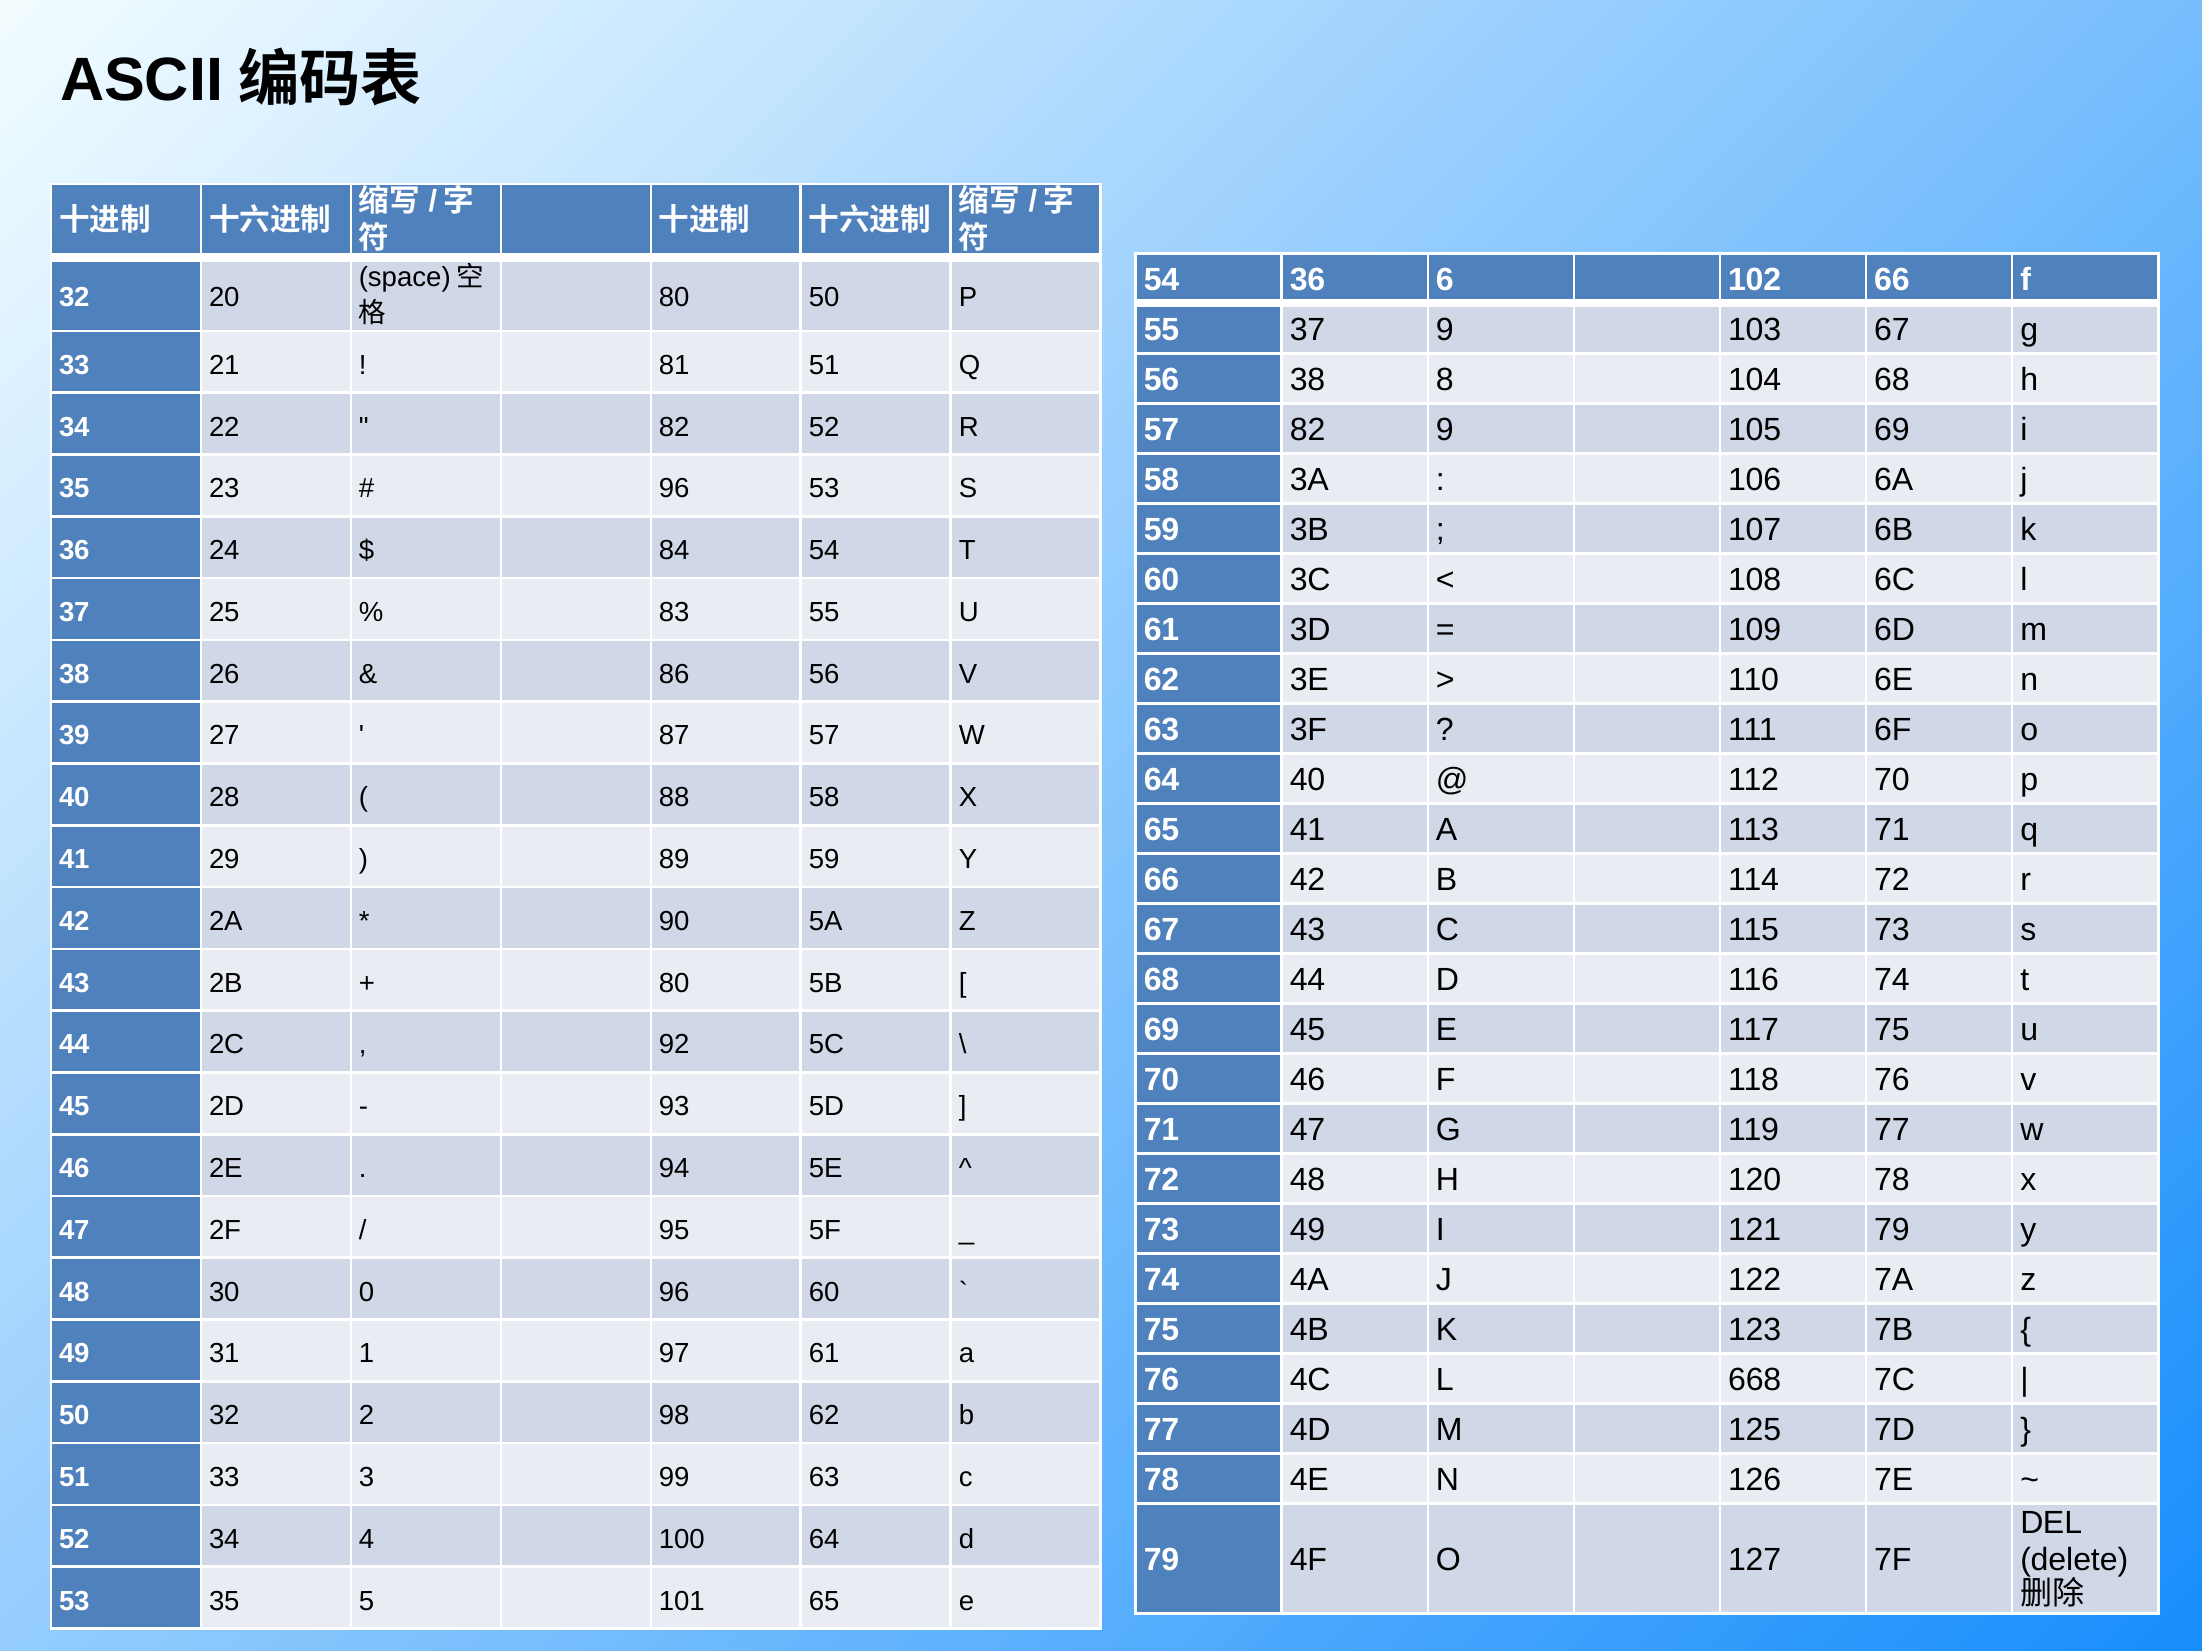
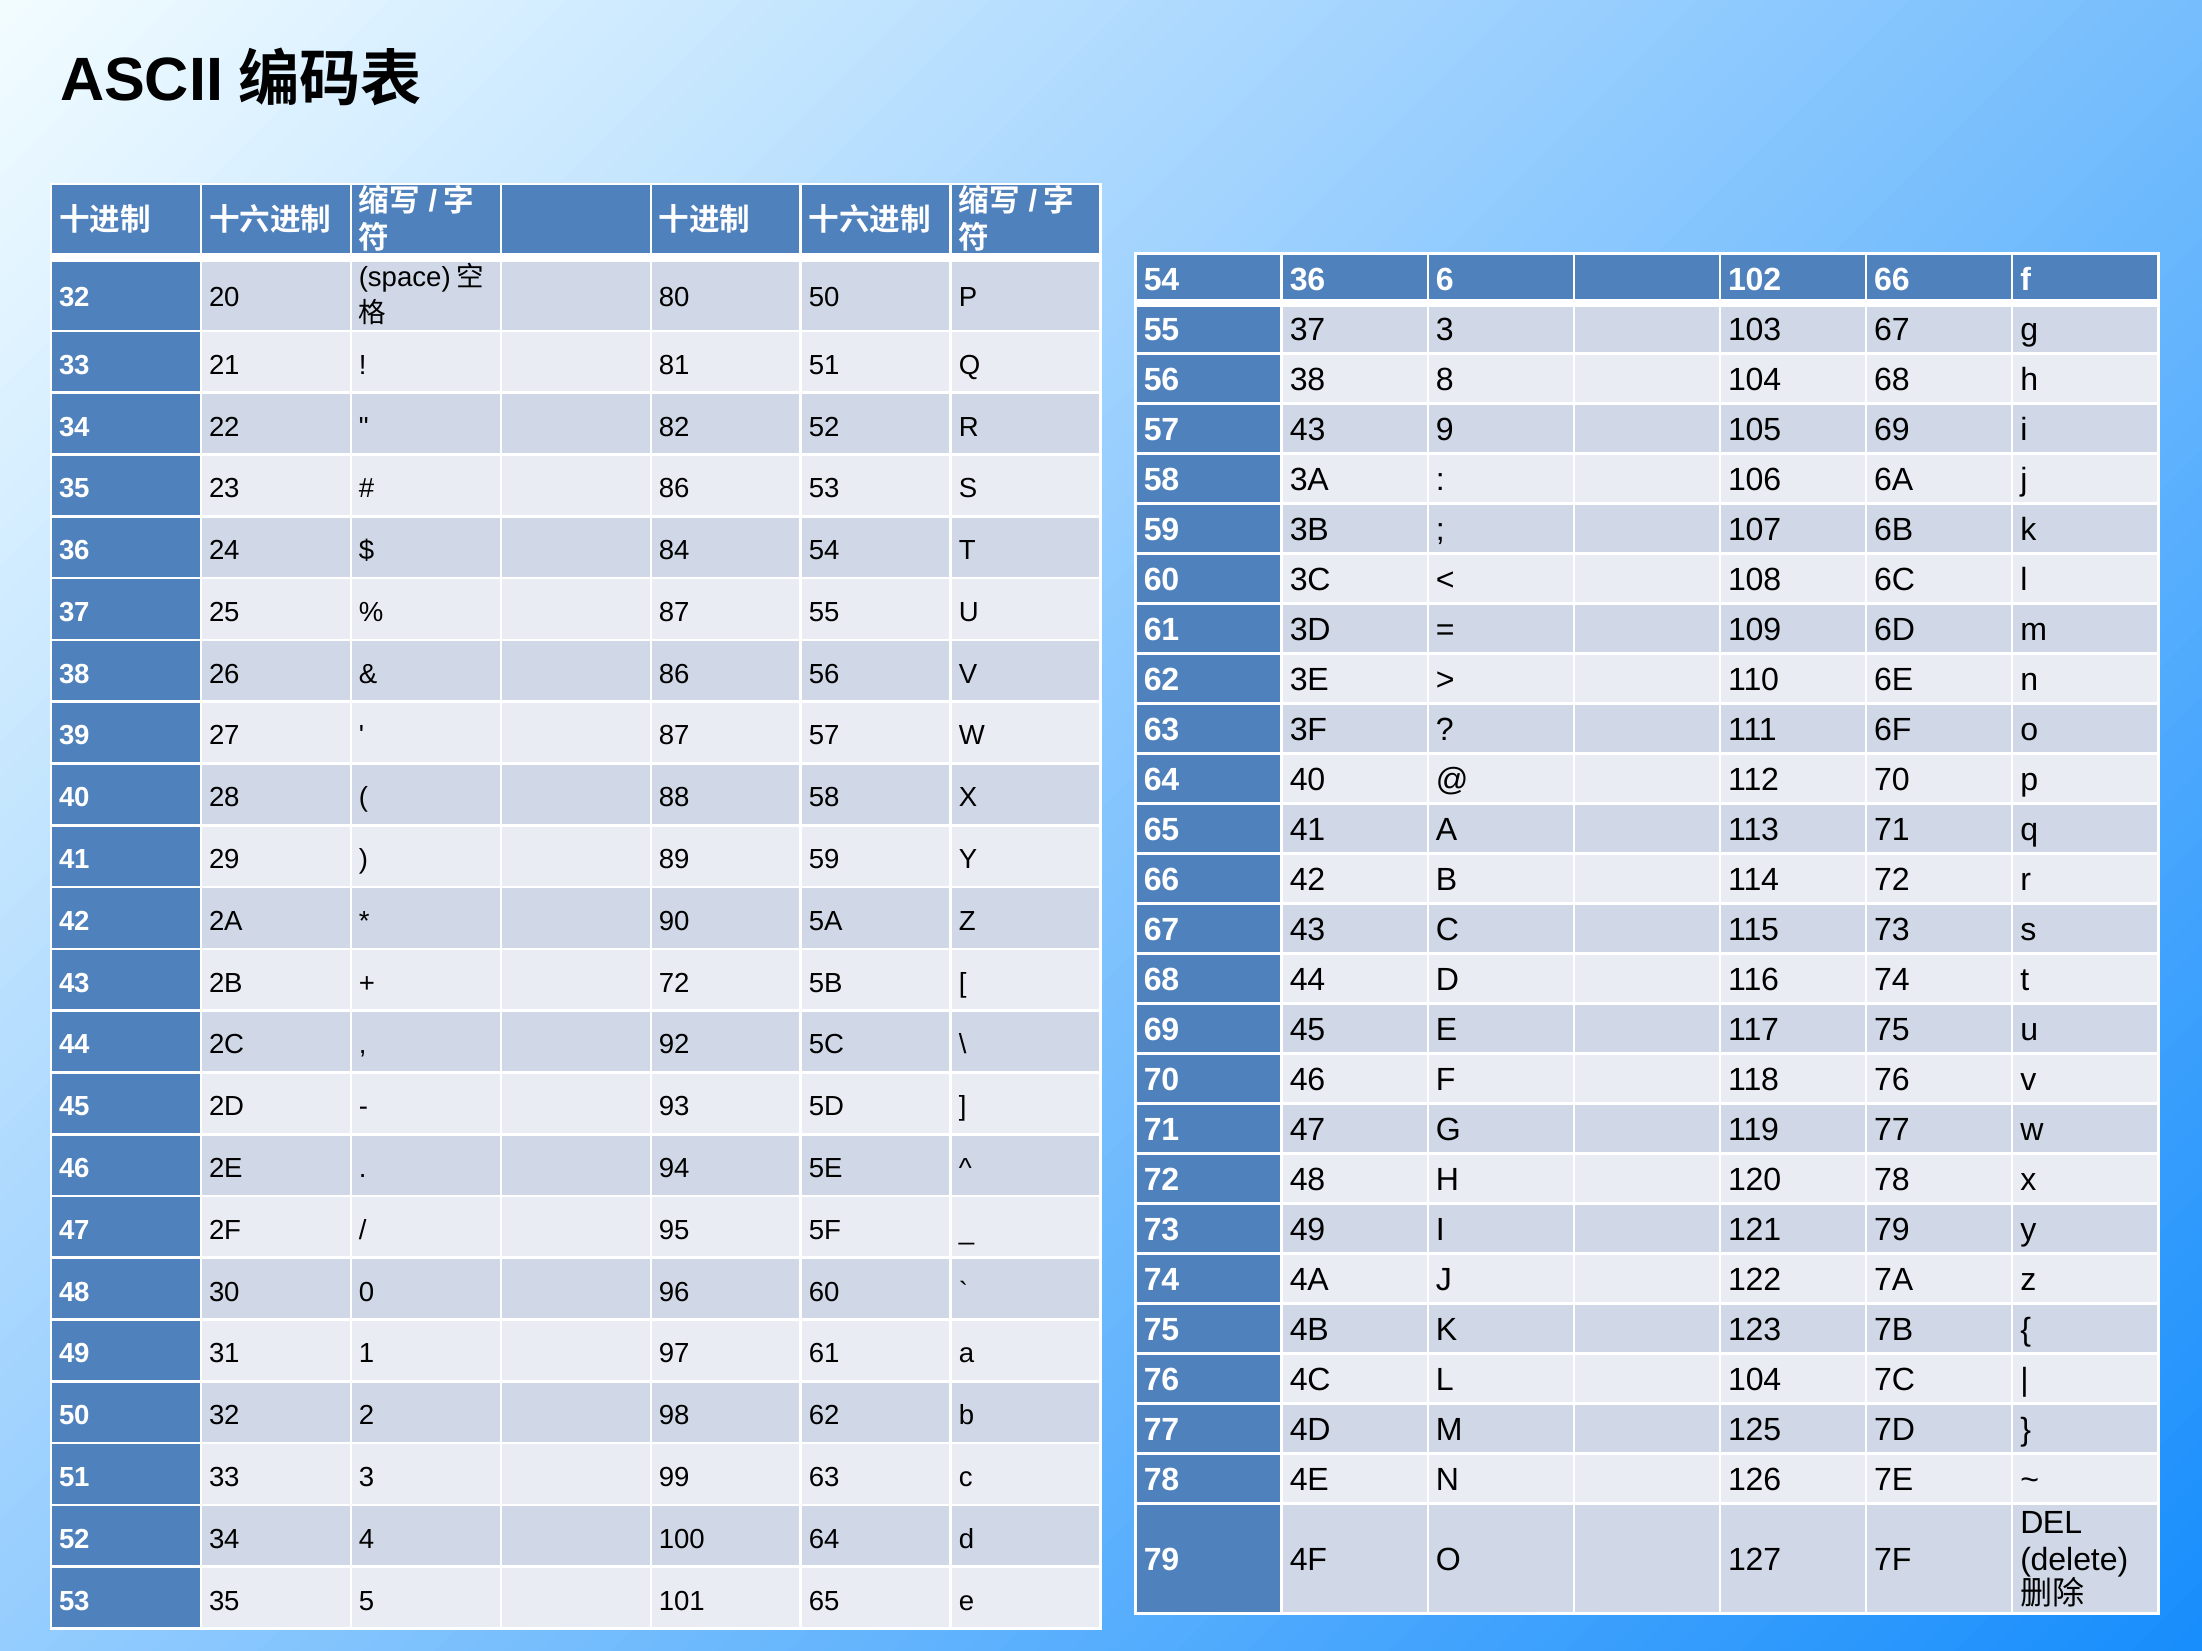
37 9: 9 -> 3
57 82: 82 -> 43
96 at (674, 489): 96 -> 86
83 at (674, 612): 83 -> 87
80 at (674, 983): 80 -> 72
L 668: 668 -> 104
